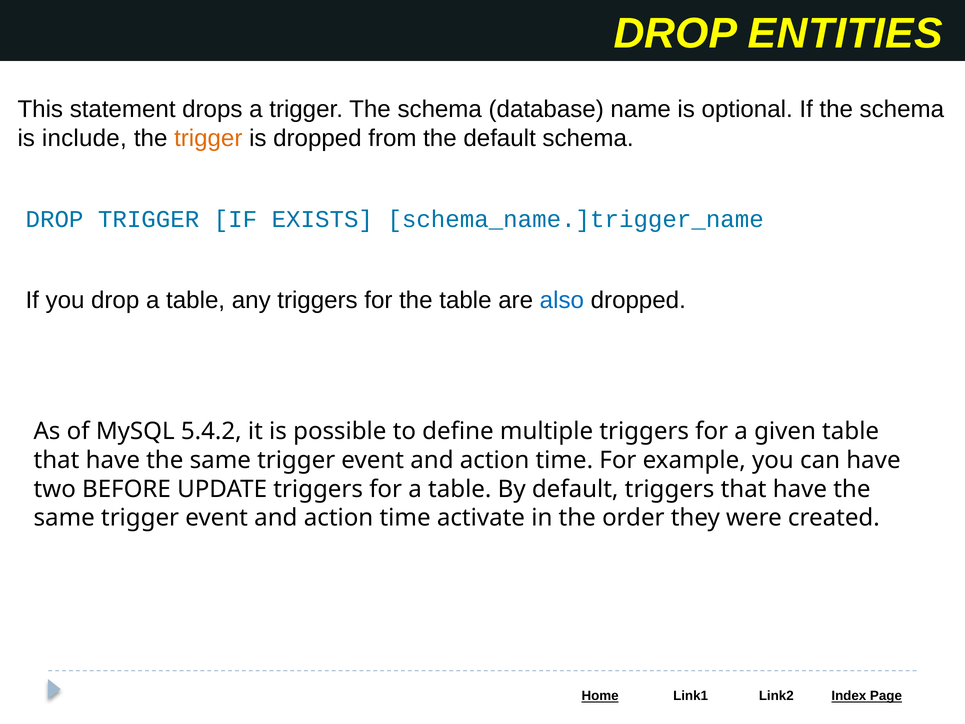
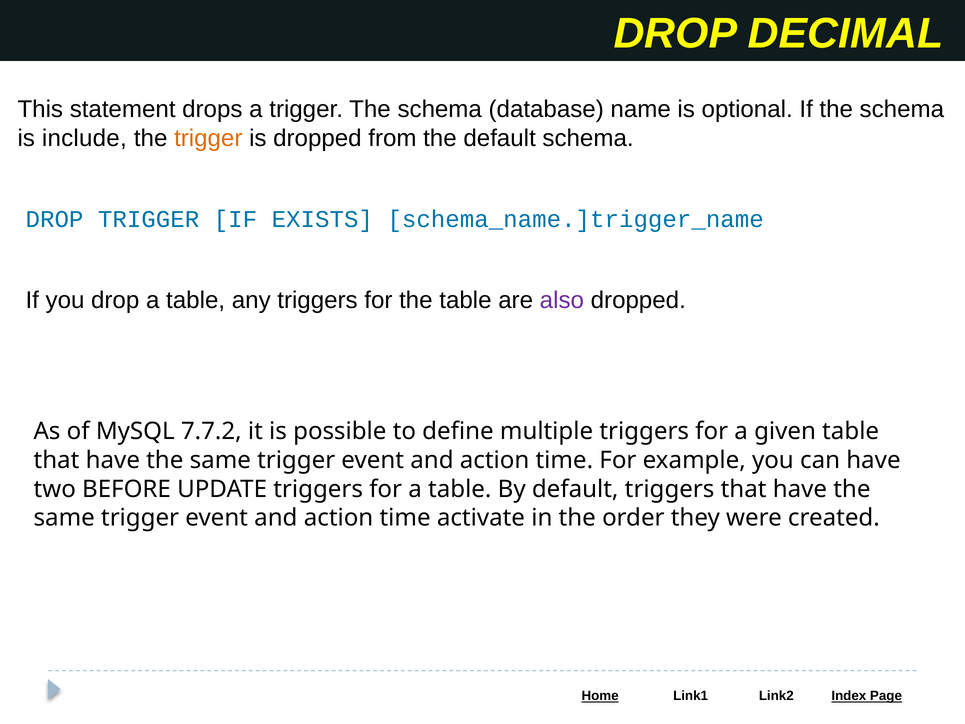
ENTITIES: ENTITIES -> DECIMAL
also colour: blue -> purple
5.4.2: 5.4.2 -> 7.7.2
